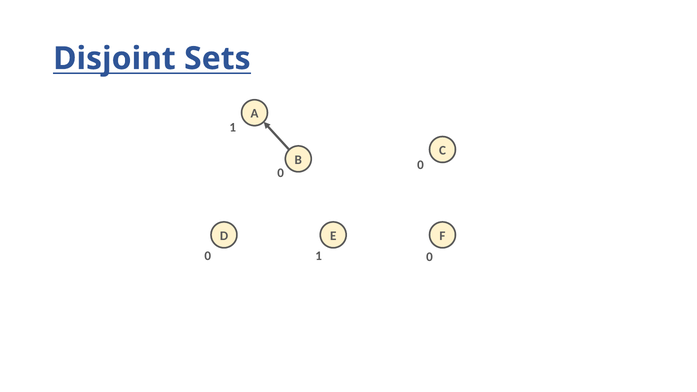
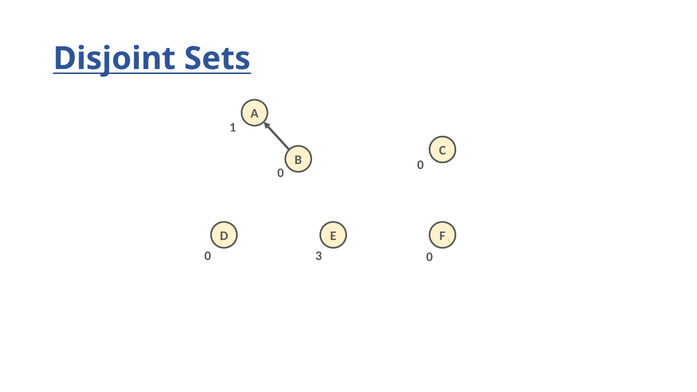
0 1: 1 -> 3
